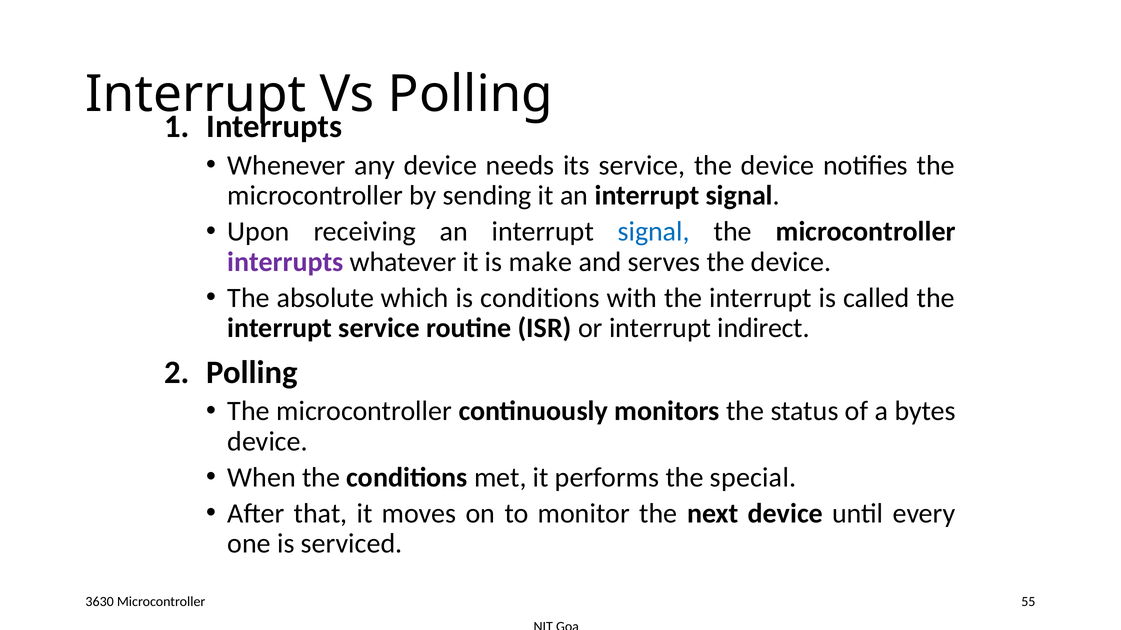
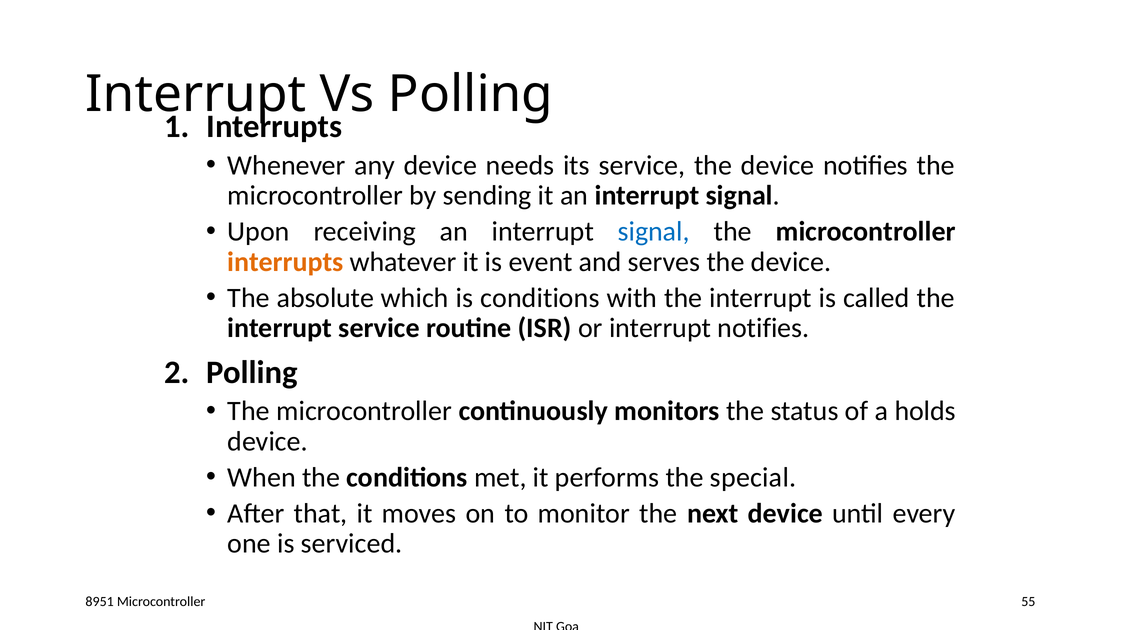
interrupts at (285, 262) colour: purple -> orange
make: make -> event
interrupt indirect: indirect -> notifies
bytes: bytes -> holds
3630: 3630 -> 8951
